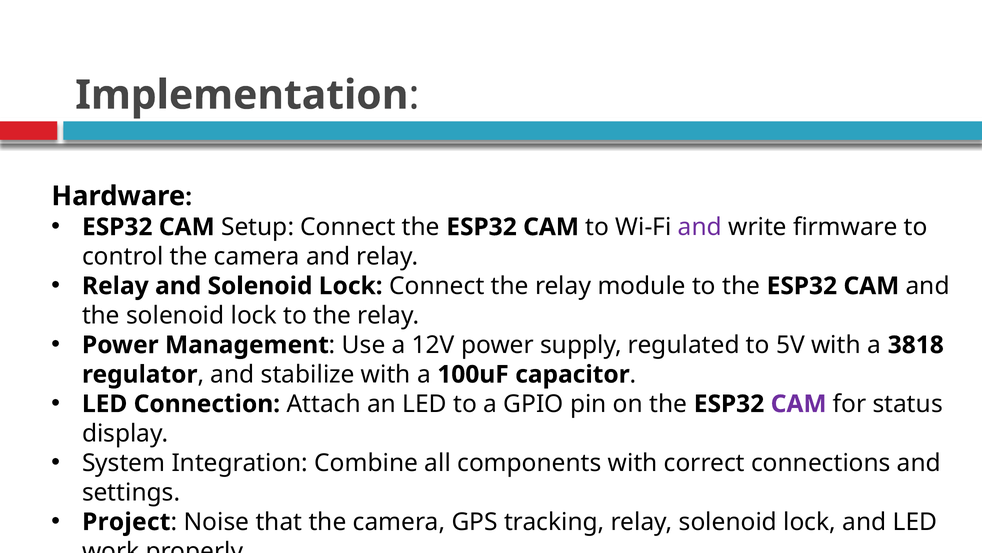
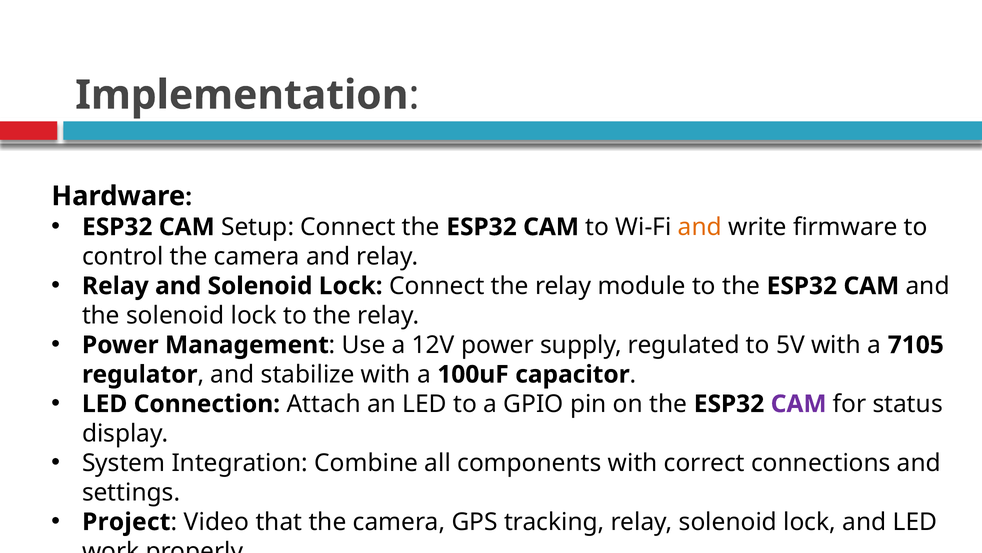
and at (700, 227) colour: purple -> orange
3818: 3818 -> 7105
Noise: Noise -> Video
